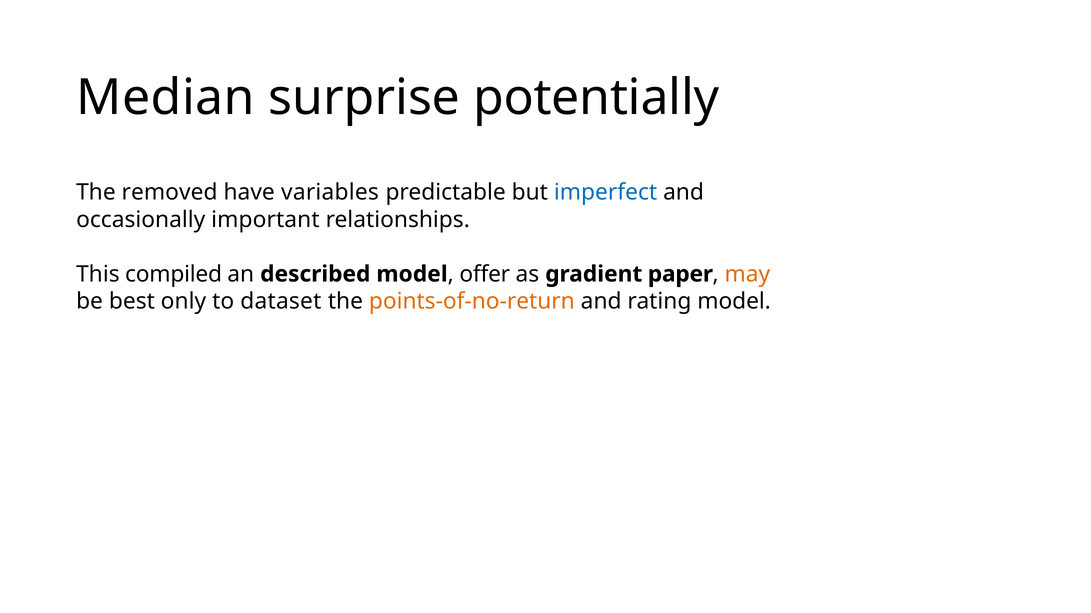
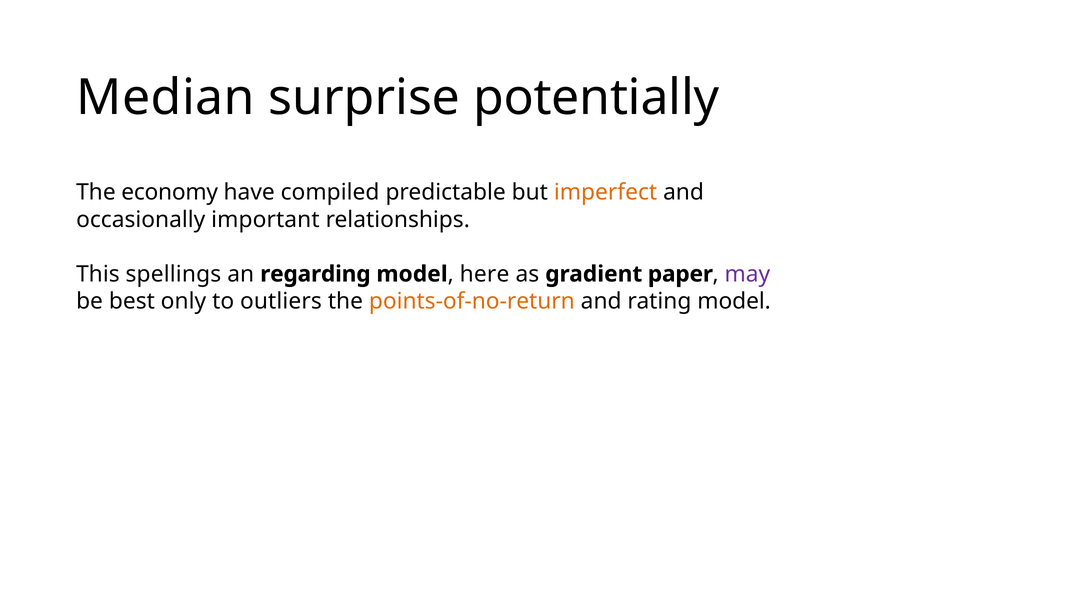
removed: removed -> economy
variables: variables -> compiled
imperfect colour: blue -> orange
compiled: compiled -> spellings
described: described -> regarding
offer: offer -> here
may colour: orange -> purple
dataset: dataset -> outliers
